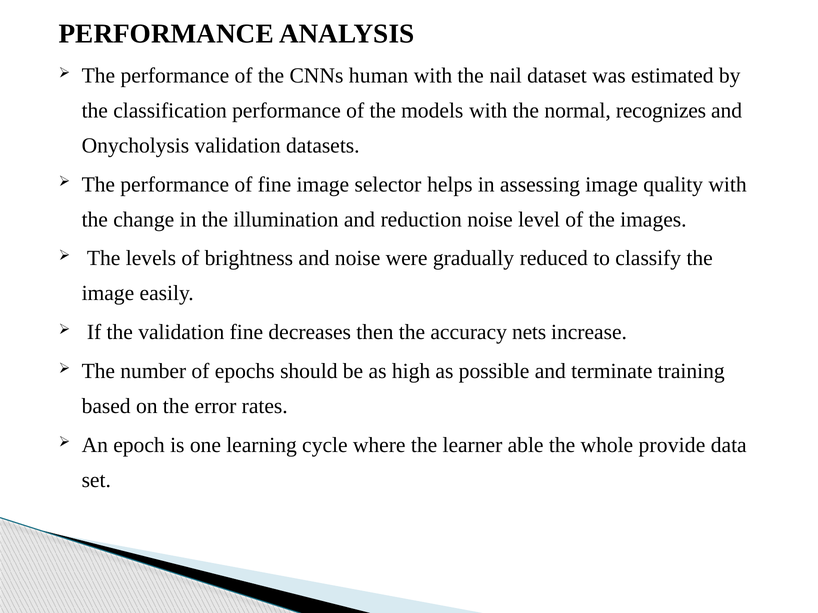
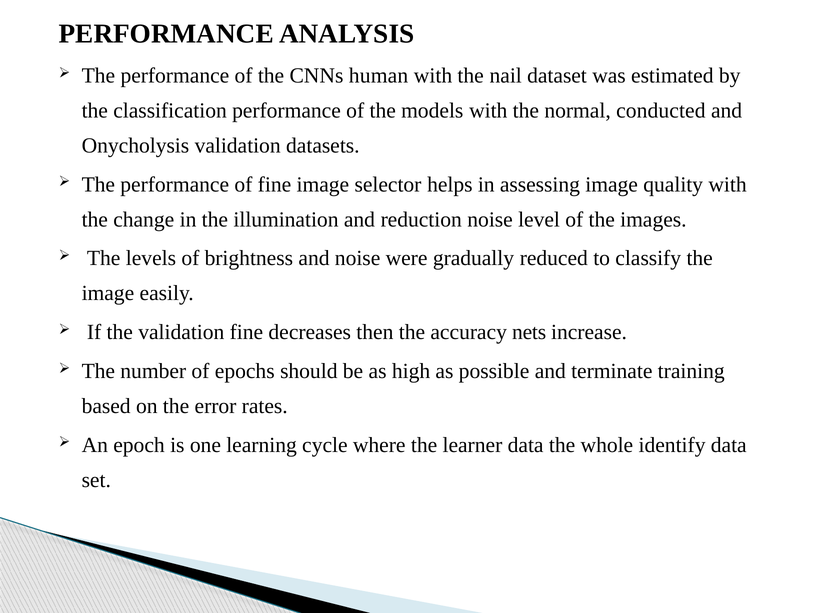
recognizes: recognizes -> conducted
learner able: able -> data
provide: provide -> identify
